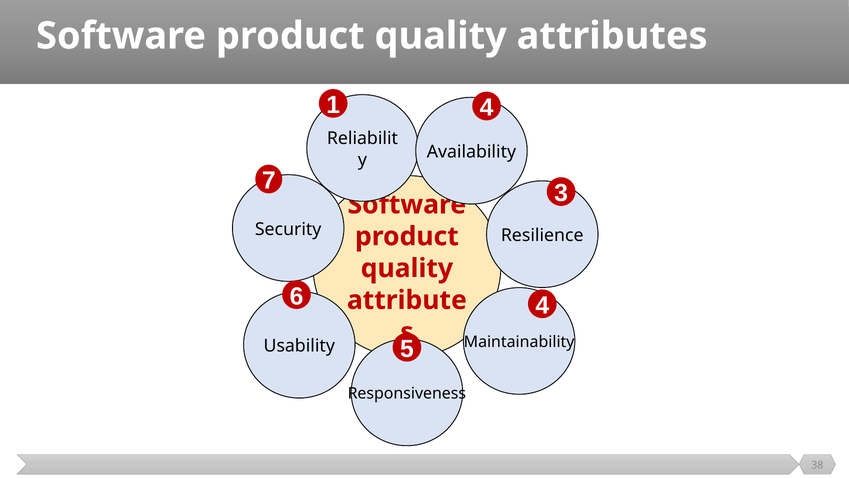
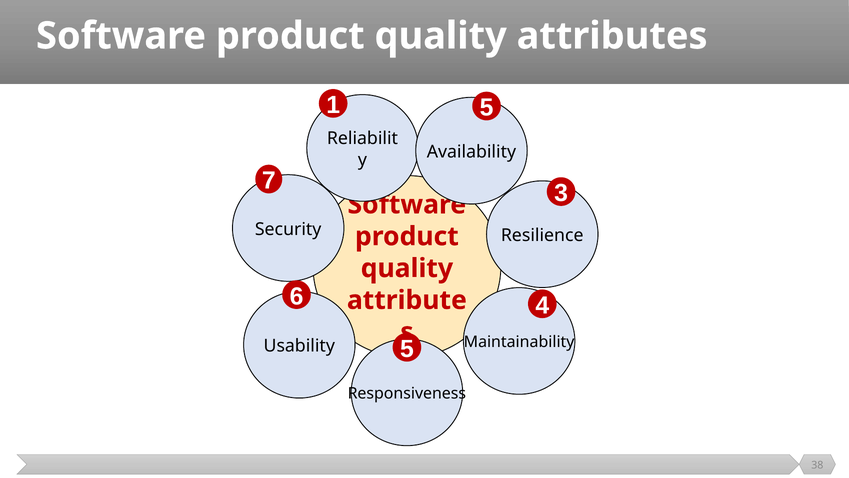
1 4: 4 -> 5
